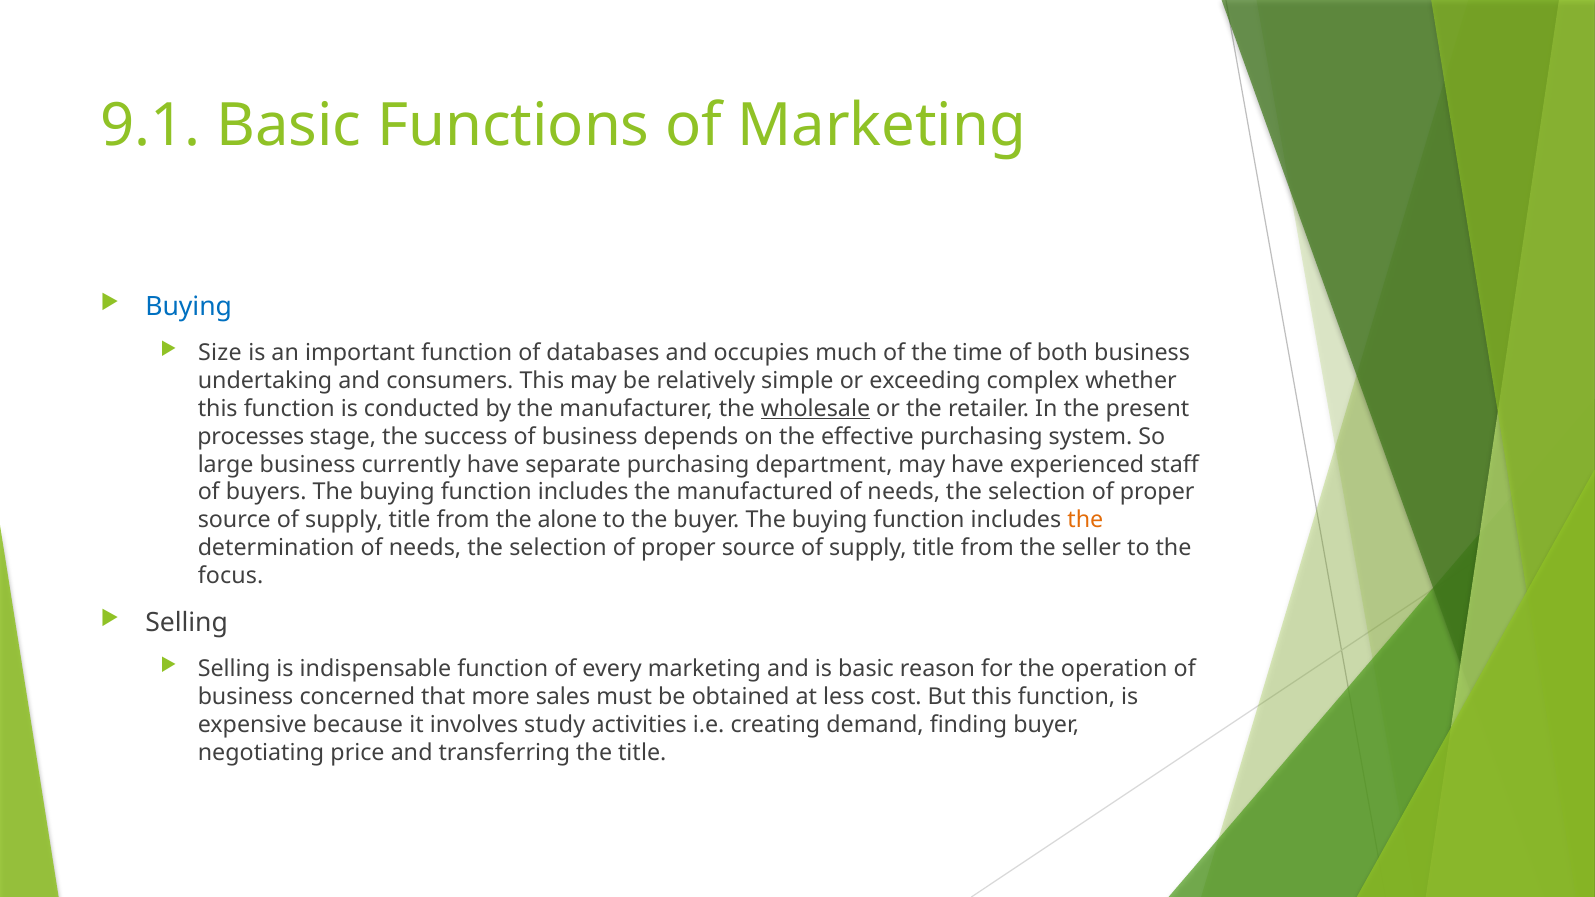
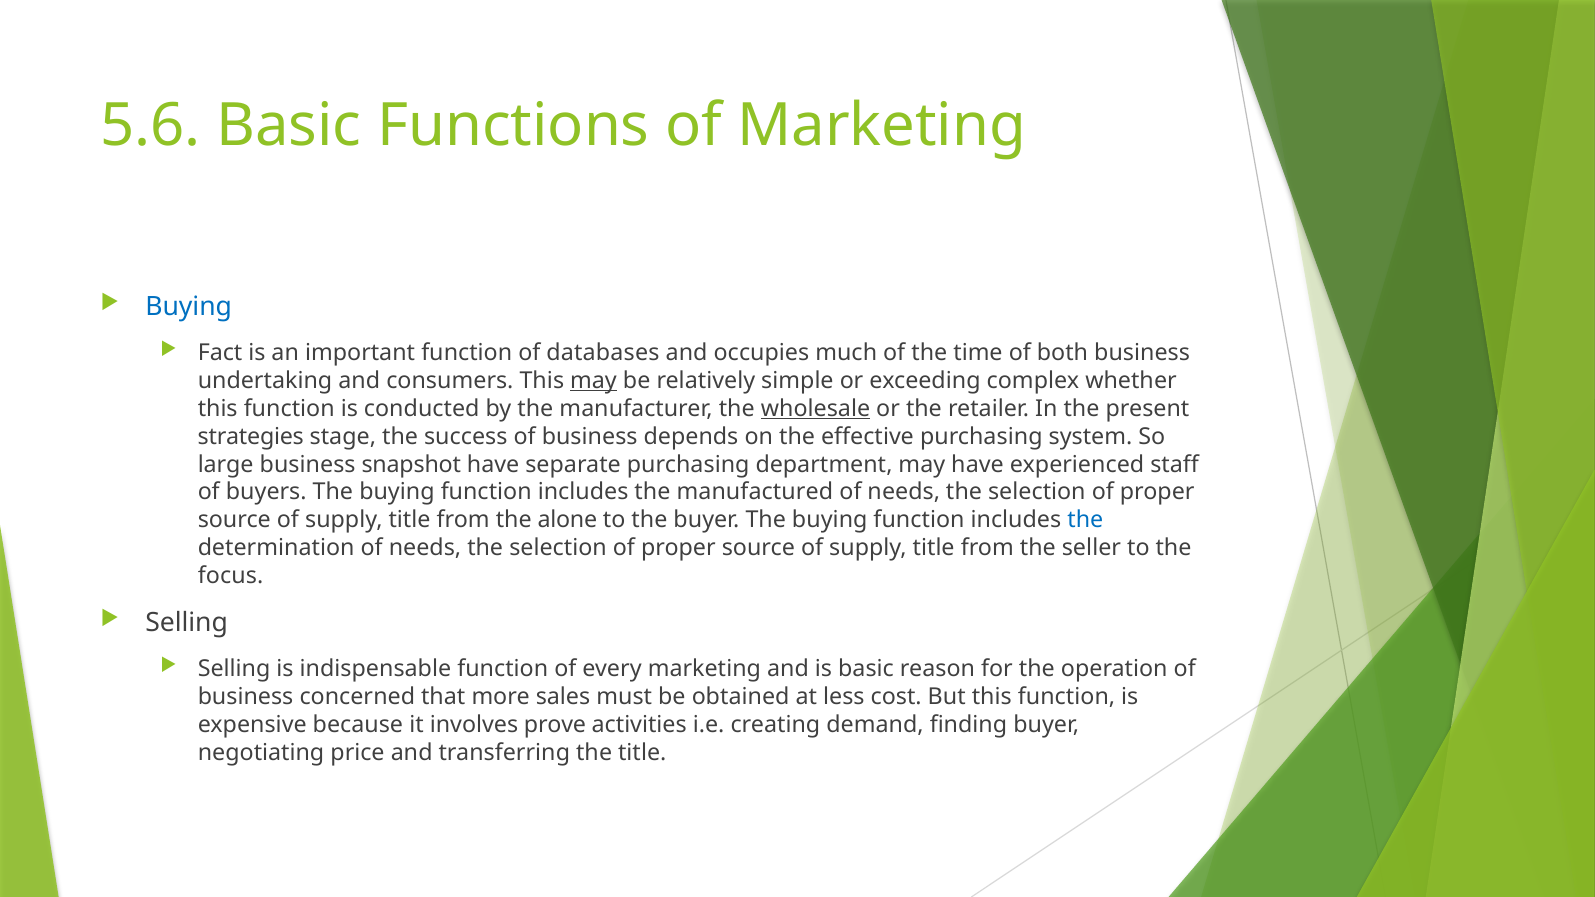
9.1: 9.1 -> 5.6
Size: Size -> Fact
may at (593, 381) underline: none -> present
processes: processes -> strategies
currently: currently -> snapshot
the at (1085, 520) colour: orange -> blue
study: study -> prove
